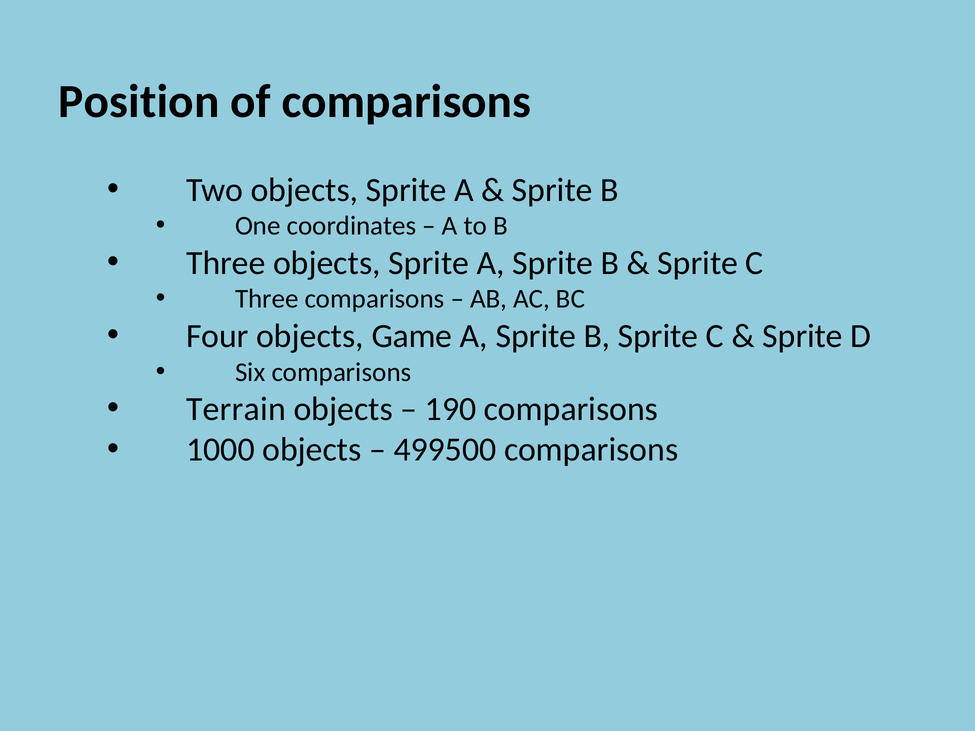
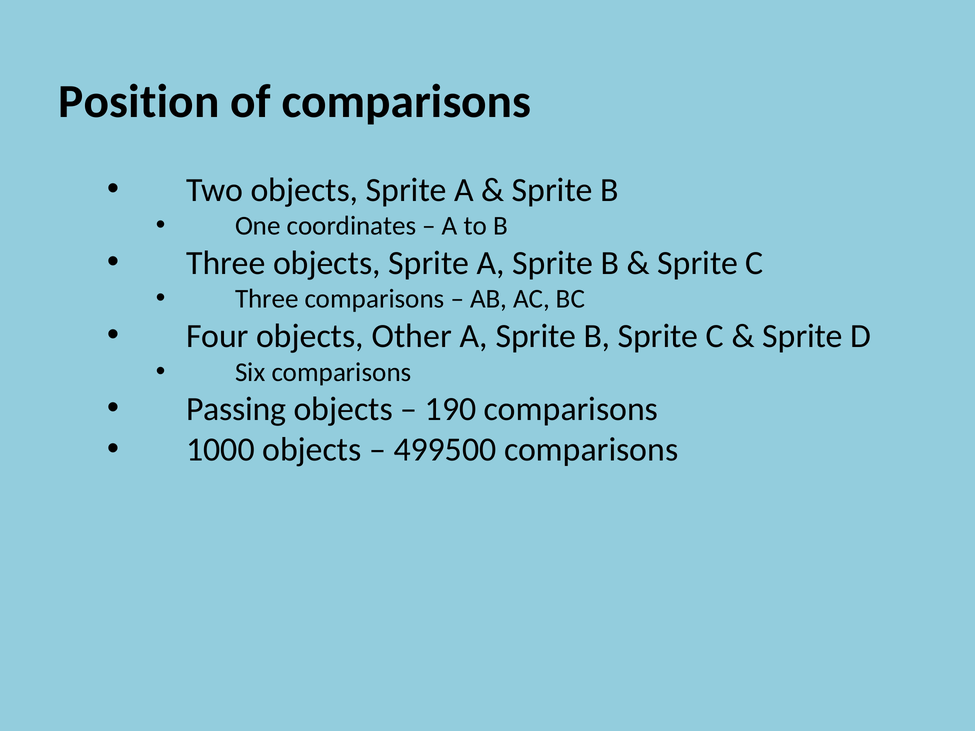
Game: Game -> Other
Terrain: Terrain -> Passing
